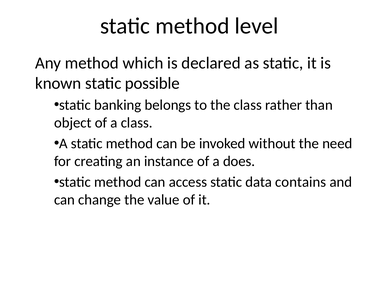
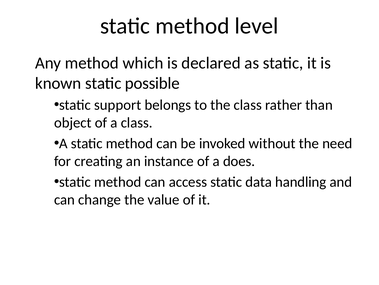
banking: banking -> support
contains: contains -> handling
